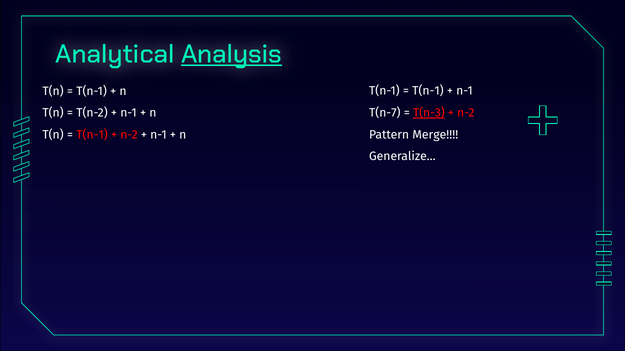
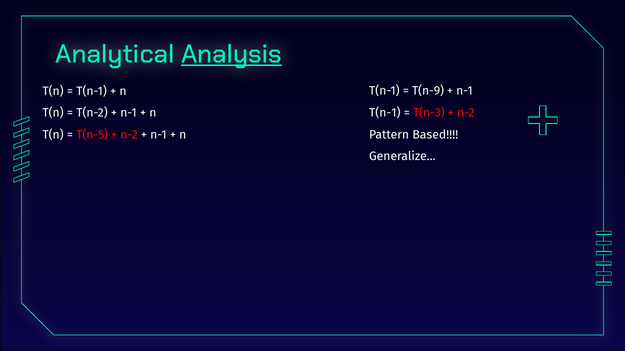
T(n-1 at (428, 91): T(n-1 -> T(n-9
T(n-7 at (385, 113): T(n-7 -> T(n-1
T(n-3 underline: present -> none
Merge: Merge -> Based
T(n-1 at (92, 135): T(n-1 -> T(n-5
